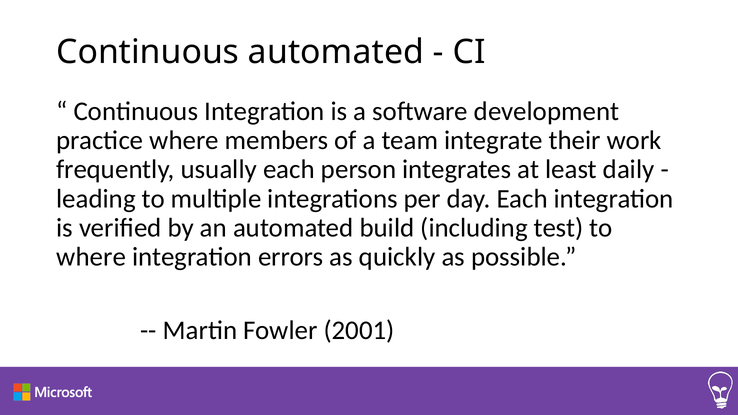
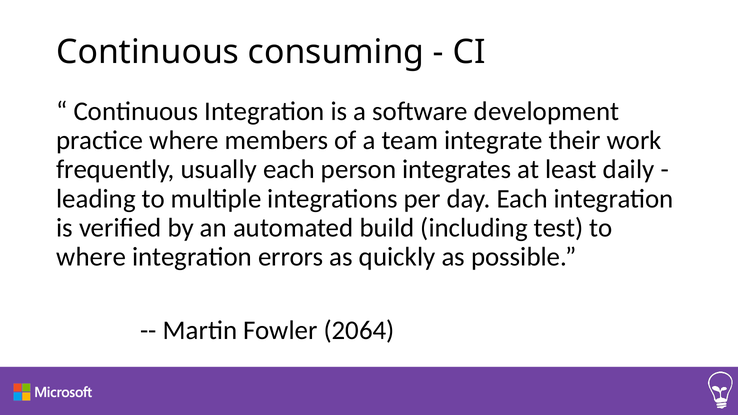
Continuous automated: automated -> consuming
2001: 2001 -> 2064
